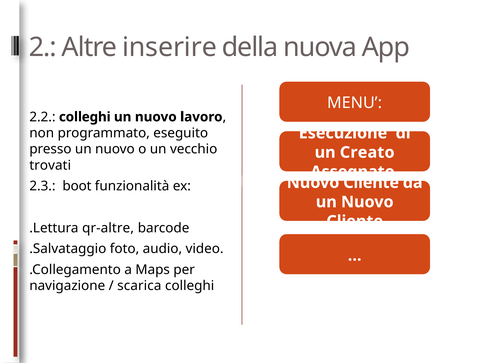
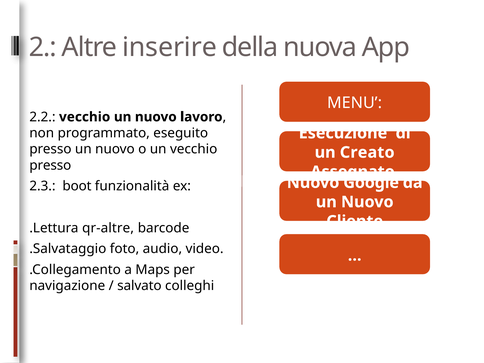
2.2 colleghi: colleghi -> vecchio
trovati at (50, 165): trovati -> presso
Cliente at (371, 183): Cliente -> Google
scarica: scarica -> salvato
